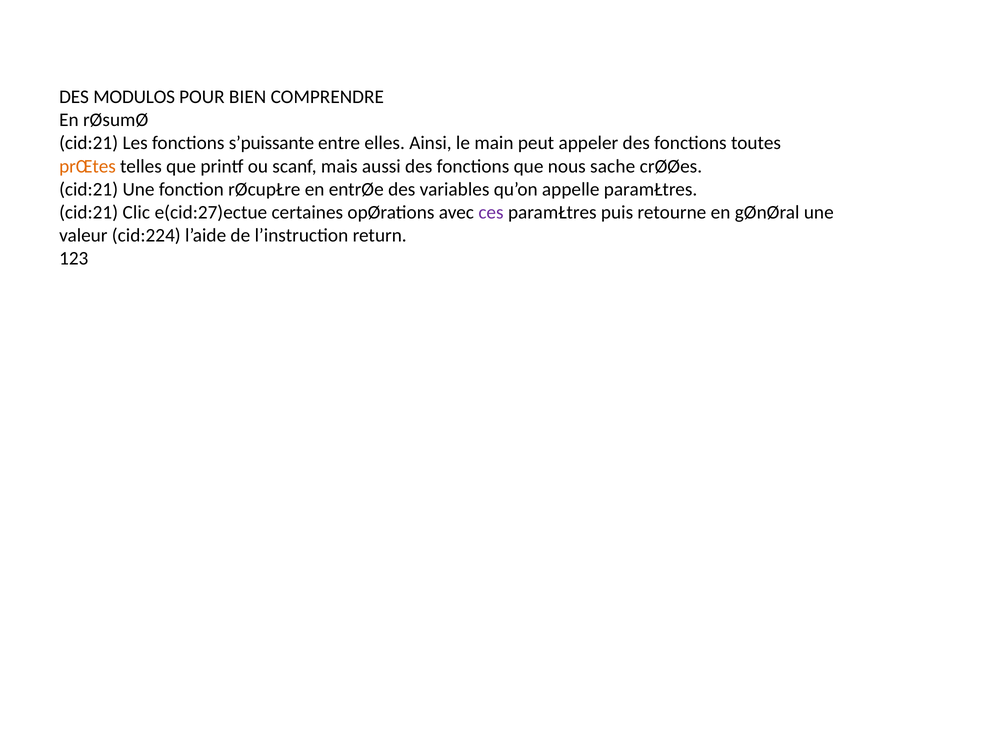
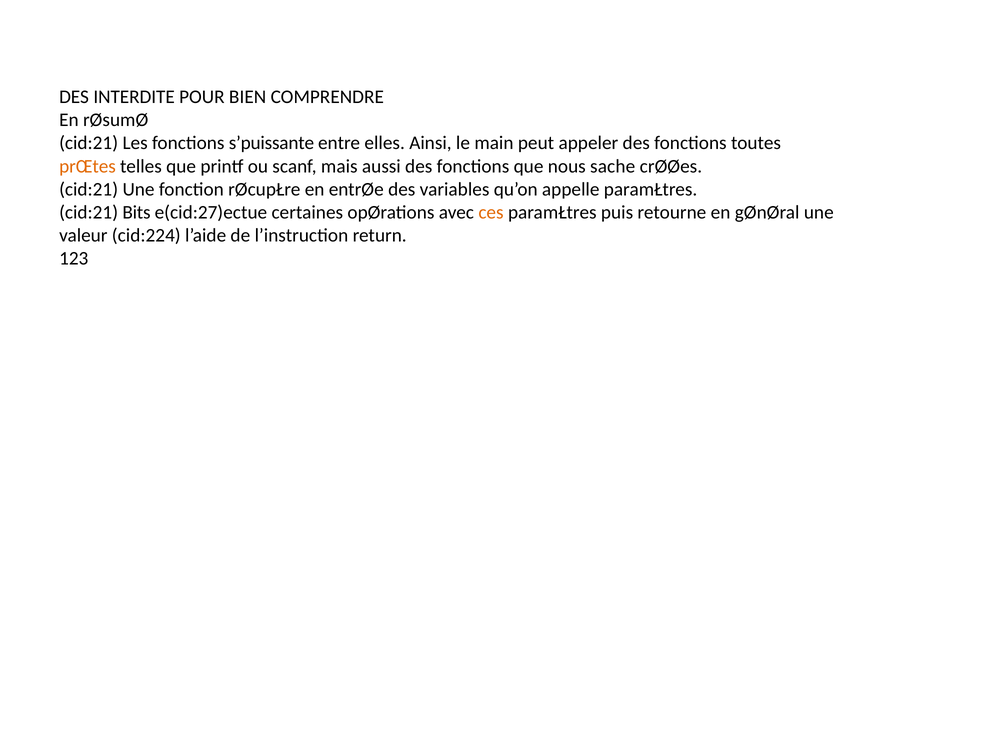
MODULOS: MODULOS -> INTERDITE
Clic: Clic -> Bits
ces colour: purple -> orange
